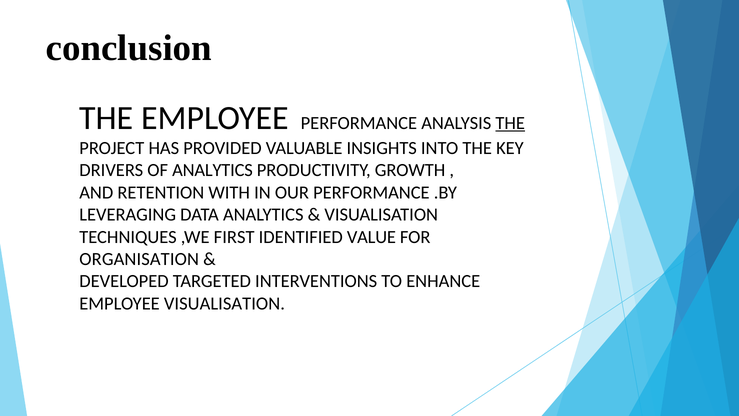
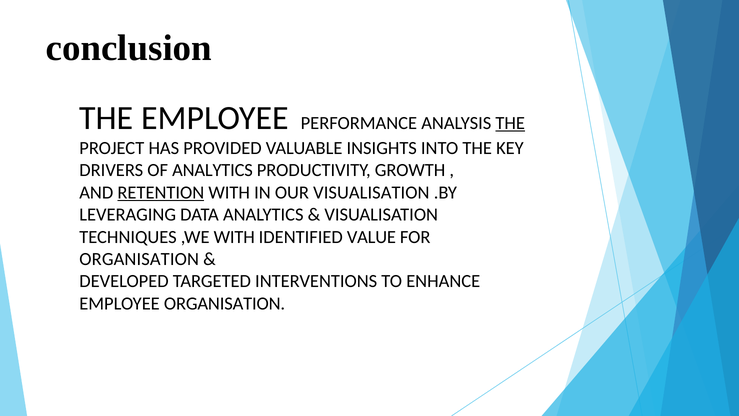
RETENTION underline: none -> present
OUR PERFORMANCE: PERFORMANCE -> VISUALISATION
,WE FIRST: FIRST -> WITH
EMPLOYEE VISUALISATION: VISUALISATION -> ORGANISATION
